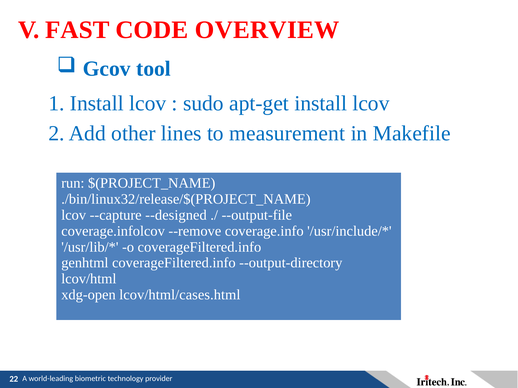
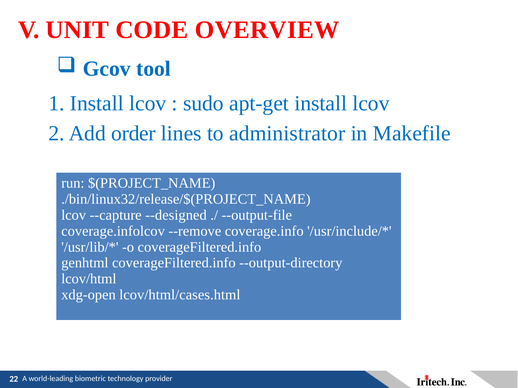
FAST: FAST -> UNIT
other: other -> order
measurement: measurement -> administrator
